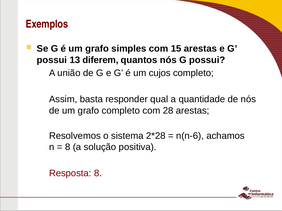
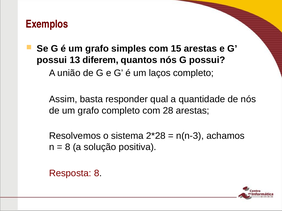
cujos: cujos -> laços
n(n-6: n(n-6 -> n(n-3
